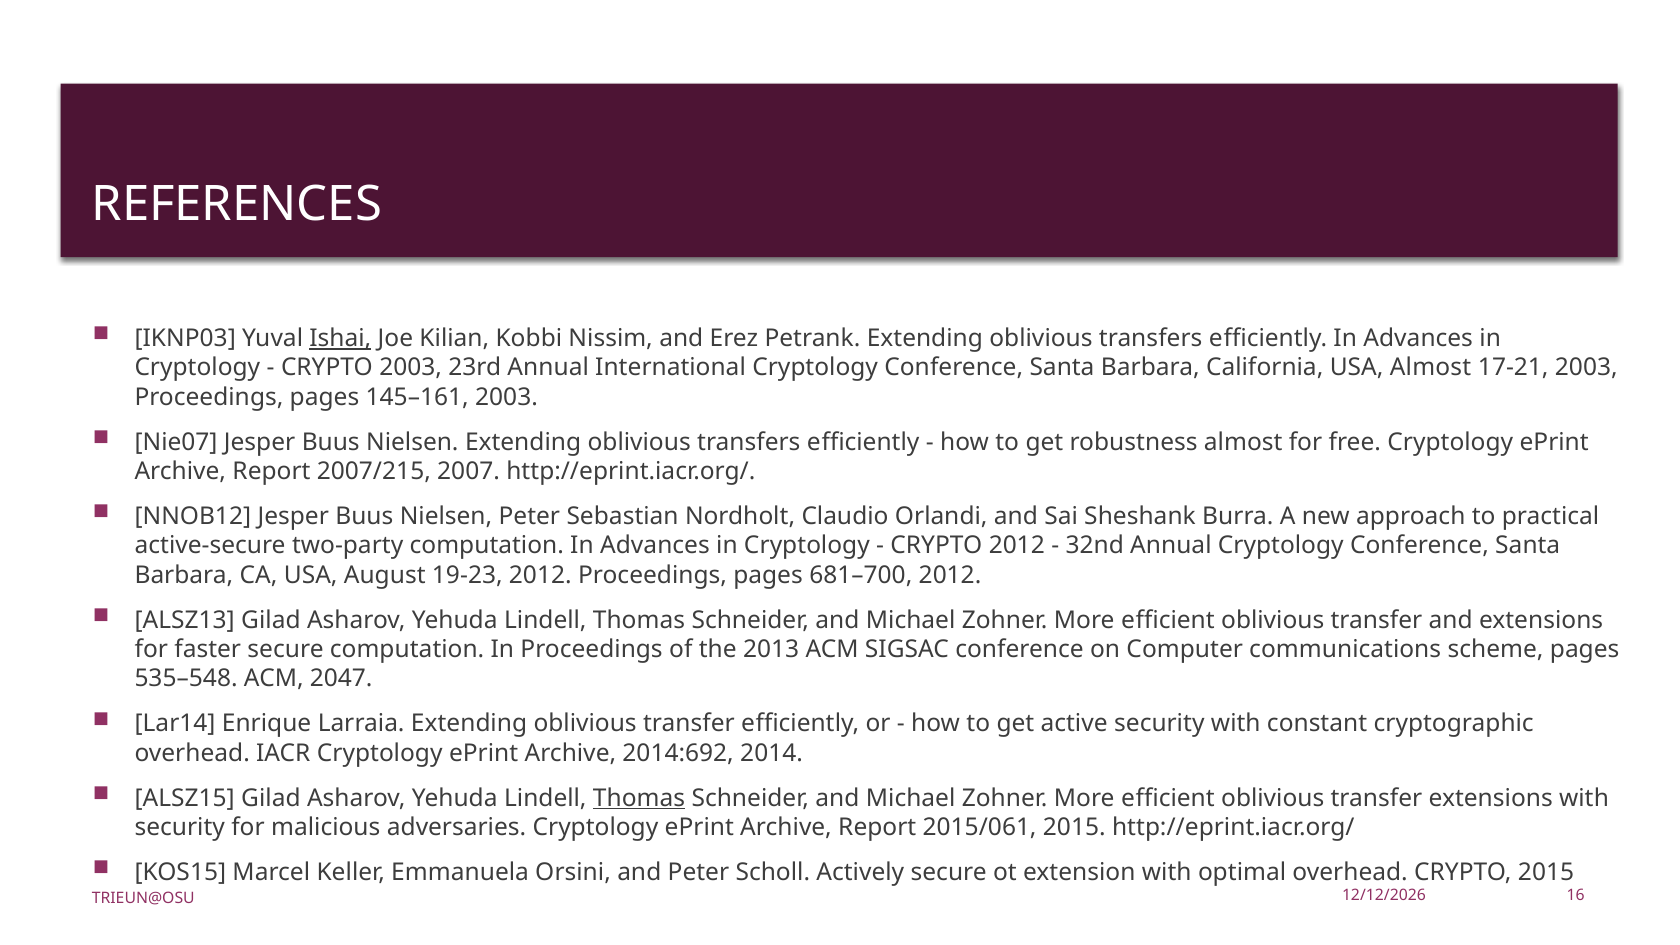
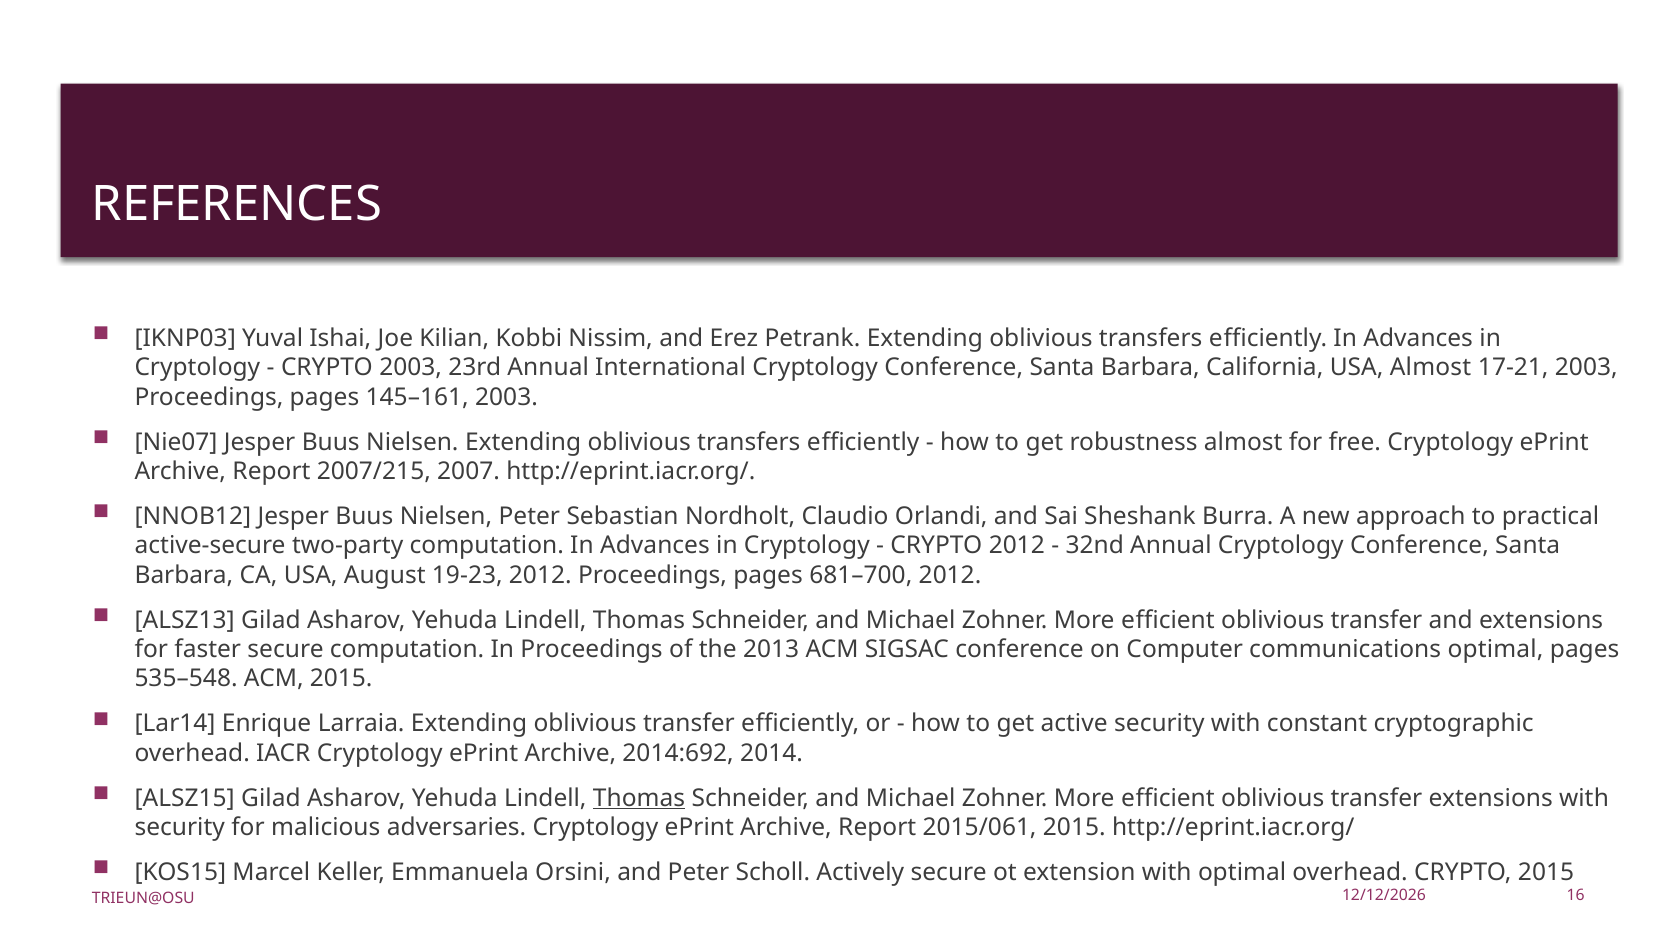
Ishai underline: present -> none
communications scheme: scheme -> optimal
ACM 2047: 2047 -> 2015
